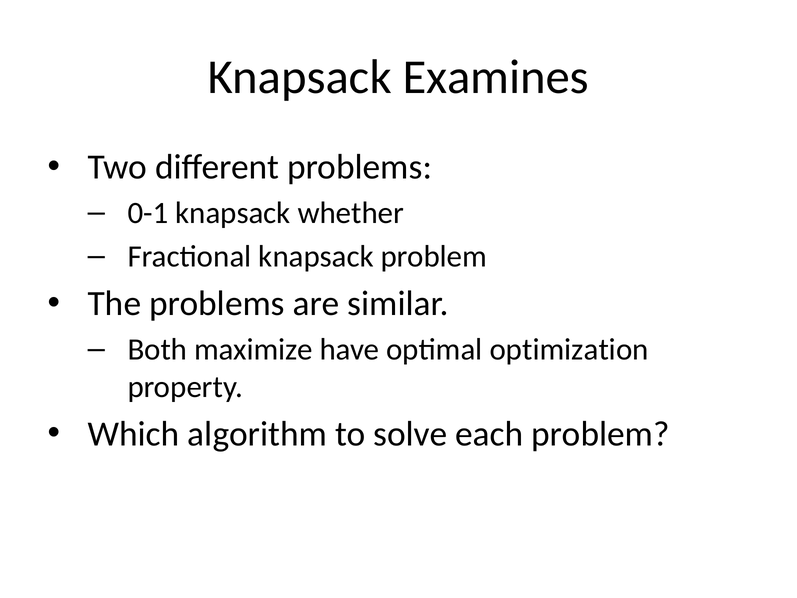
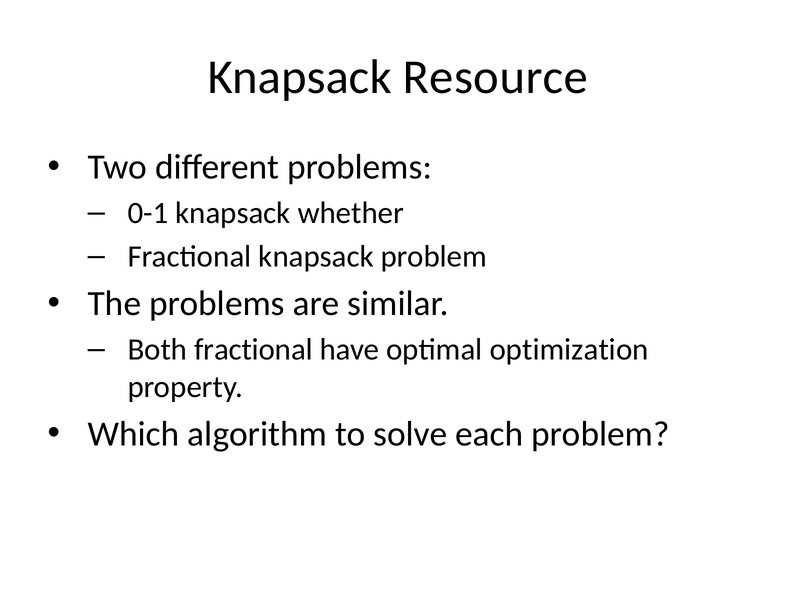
Examines: Examines -> Resource
Both maximize: maximize -> fractional
